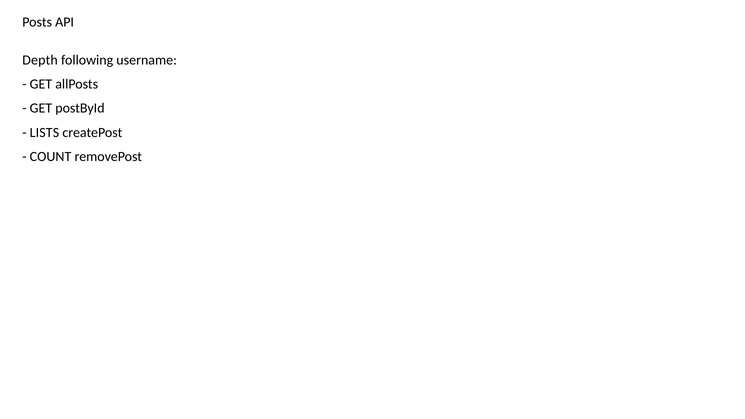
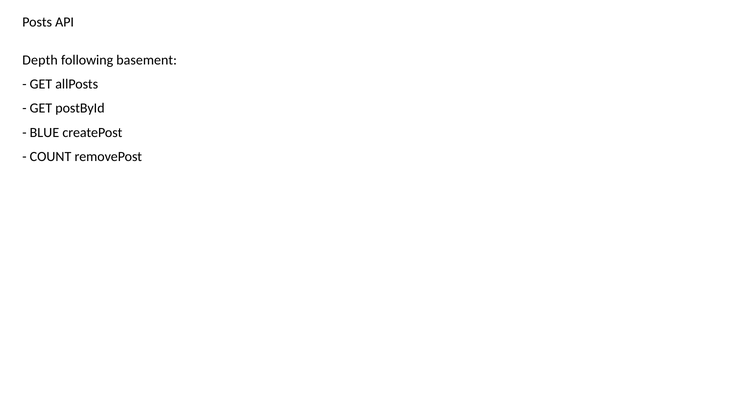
username: username -> basement
LISTS: LISTS -> BLUE
